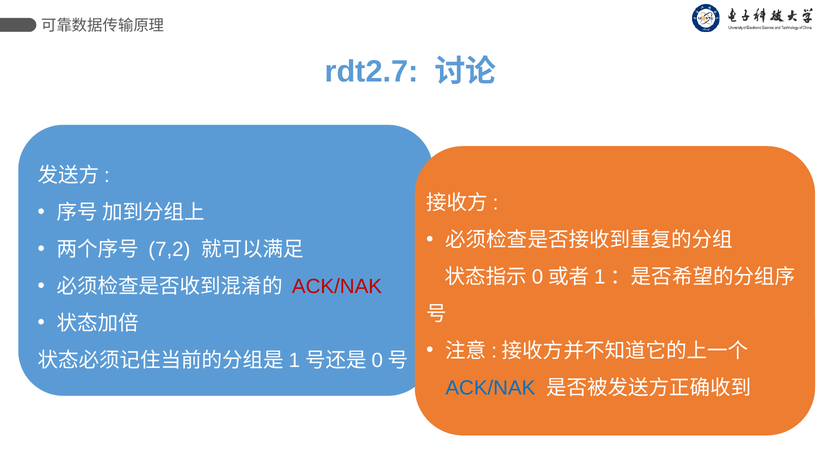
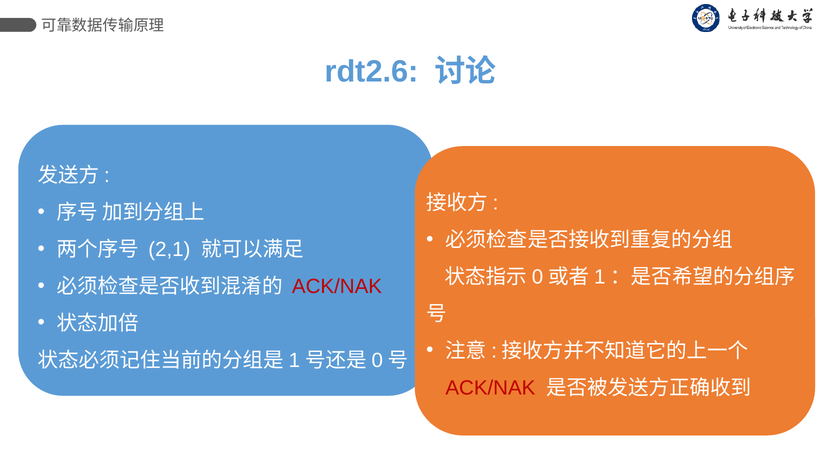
rdt2.7: rdt2.7 -> rdt2.6
7,2: 7,2 -> 2,1
ACK/NAK at (490, 388) colour: blue -> red
